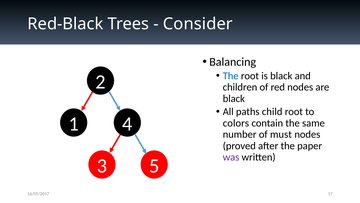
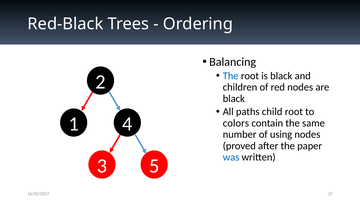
Consider: Consider -> Ordering
must: must -> using
was colour: purple -> blue
